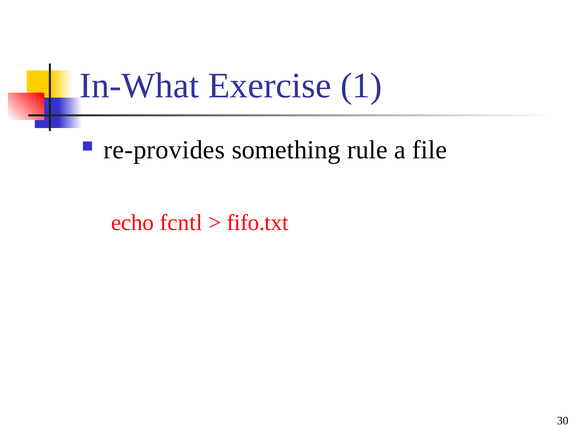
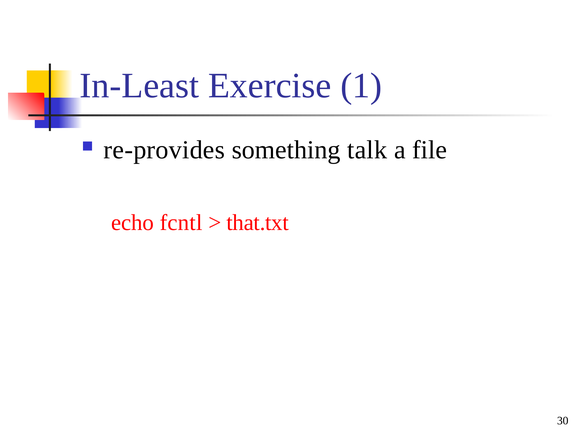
In-What: In-What -> In-Least
rule: rule -> talk
fifo.txt: fifo.txt -> that.txt
